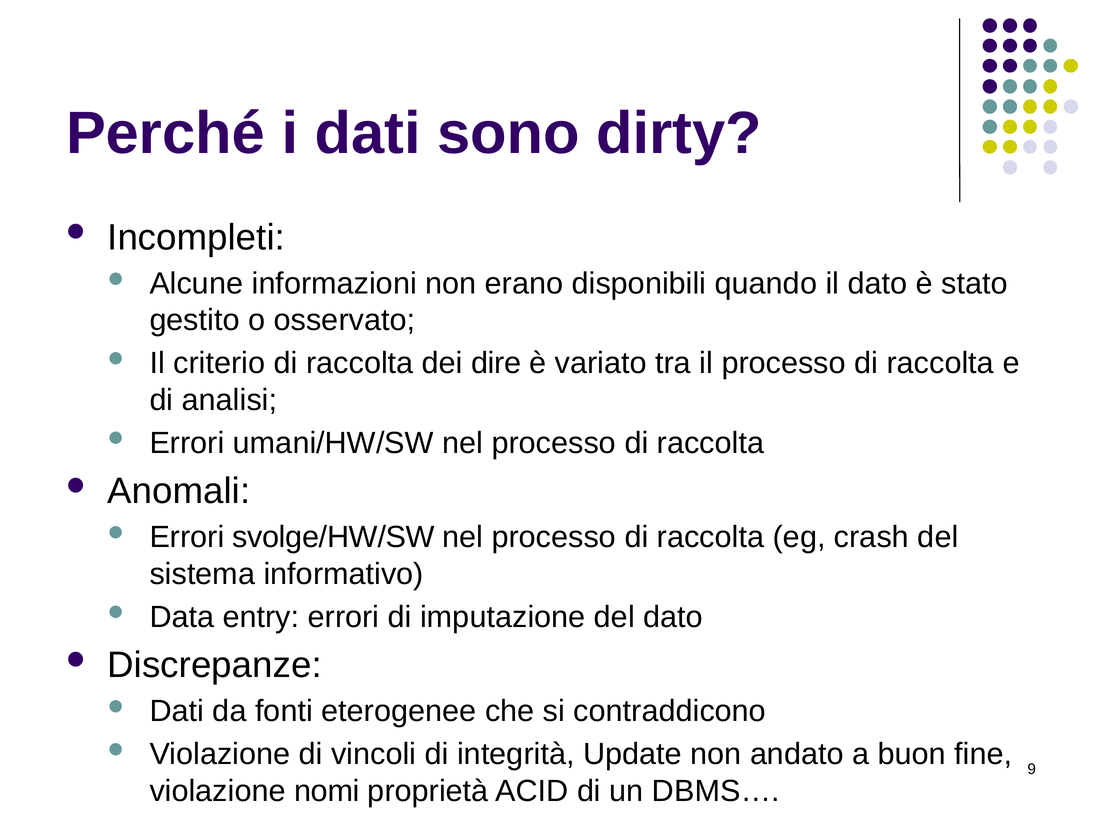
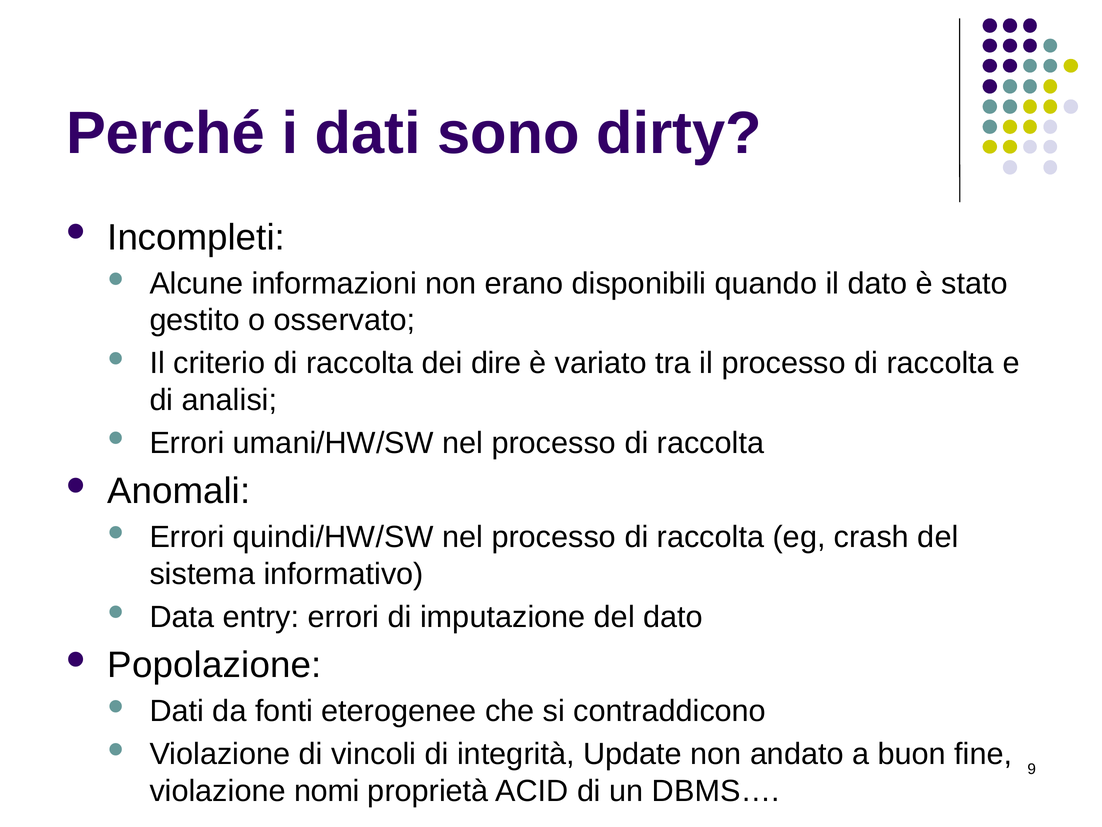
svolge/HW/SW: svolge/HW/SW -> quindi/HW/SW
Discrepanze: Discrepanze -> Popolazione
